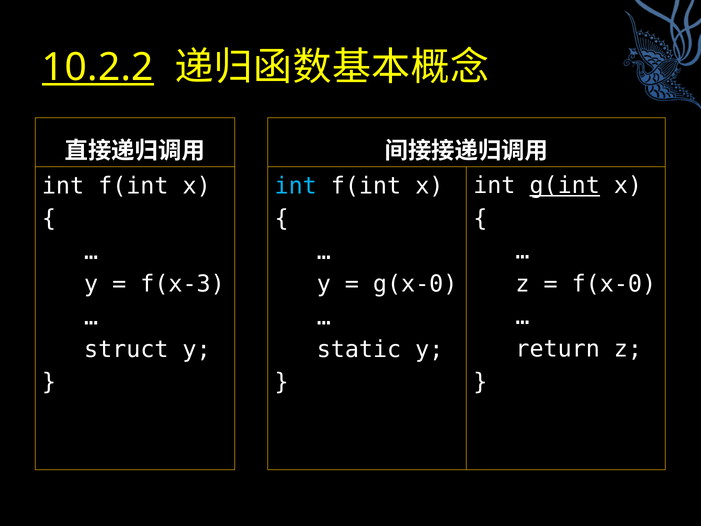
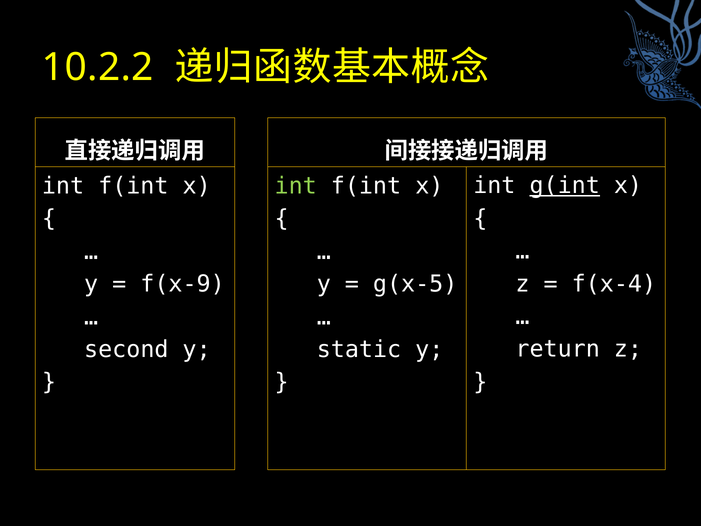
10.2.2 underline: present -> none
int at (296, 186) colour: light blue -> light green
f(x-0: f(x-0 -> f(x-4
f(x-3: f(x-3 -> f(x-9
g(x-0: g(x-0 -> g(x-5
struct: struct -> second
